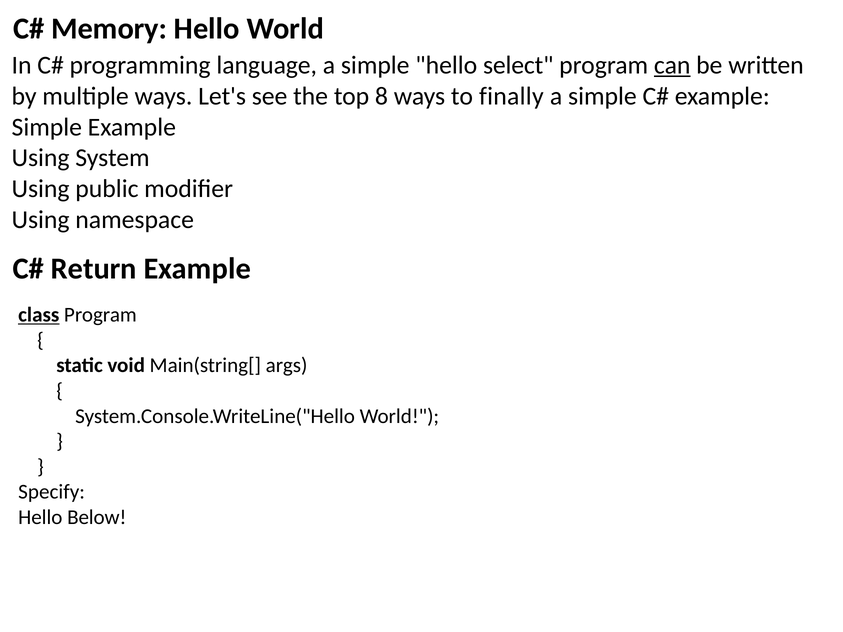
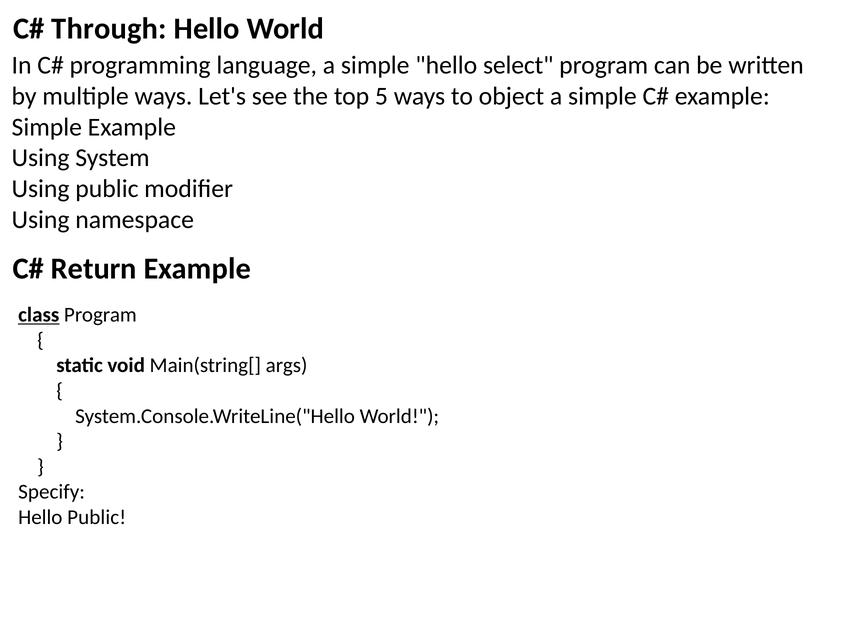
Memory: Memory -> Through
can underline: present -> none
8: 8 -> 5
finally: finally -> object
Hello Below: Below -> Public
